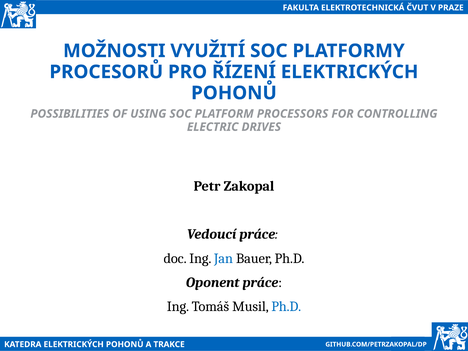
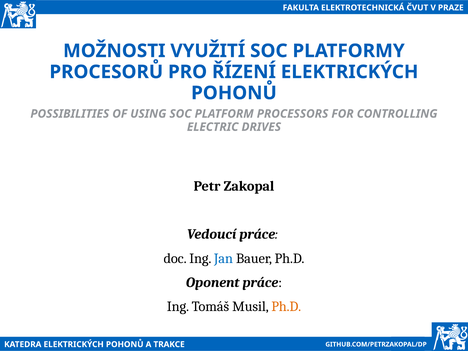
Ph.D at (286, 306) colour: blue -> orange
